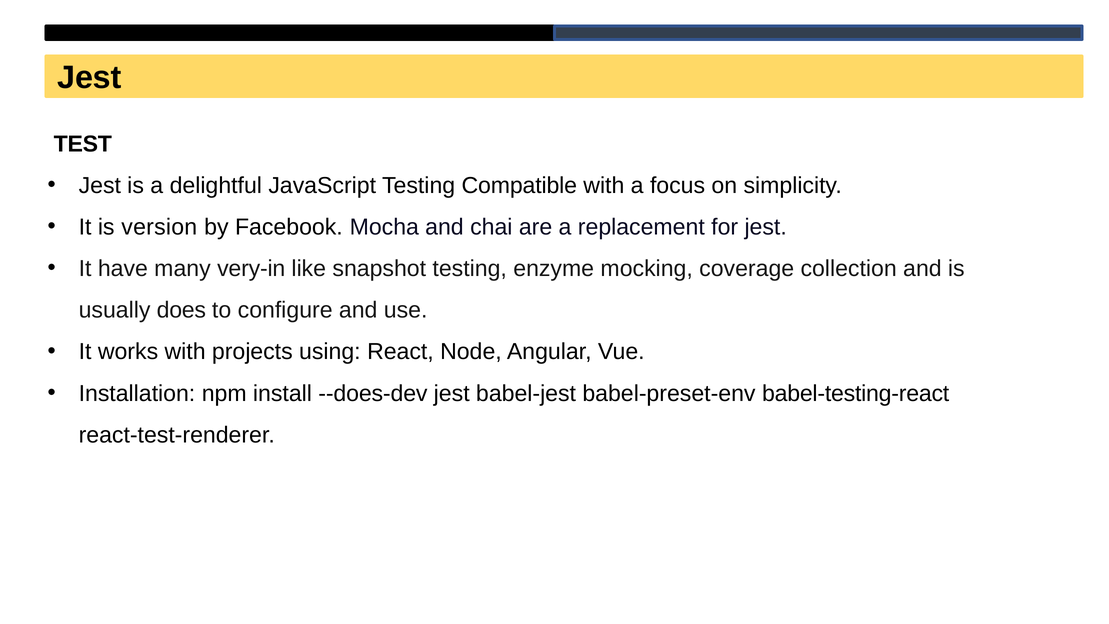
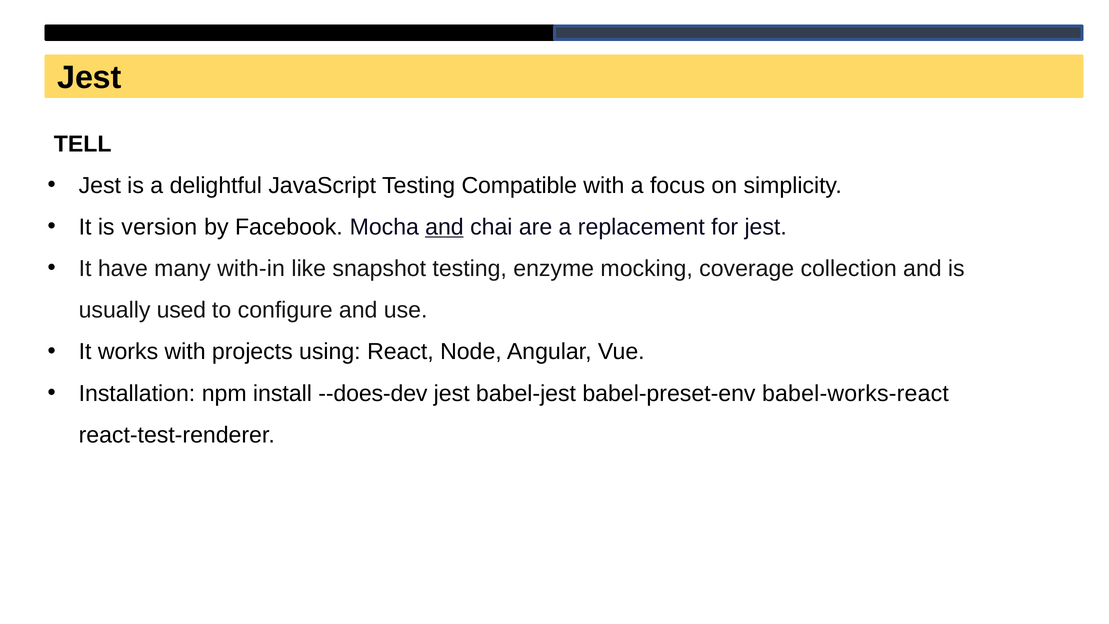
TEST: TEST -> TELL
and at (444, 227) underline: none -> present
very-in: very-in -> with-in
does: does -> used
babel-testing-react: babel-testing-react -> babel-works-react
